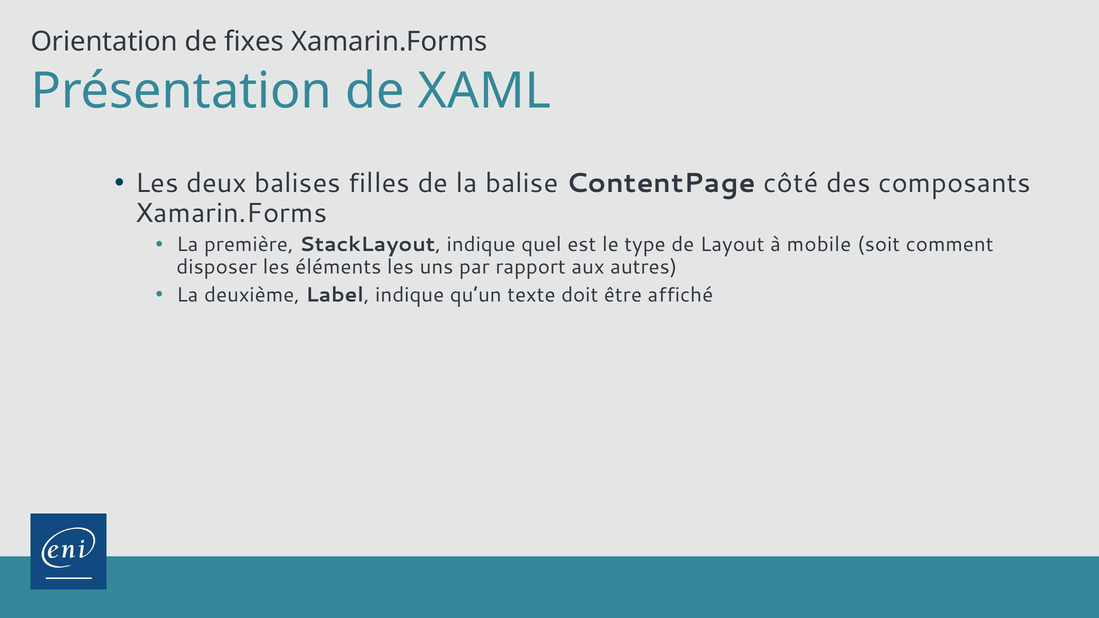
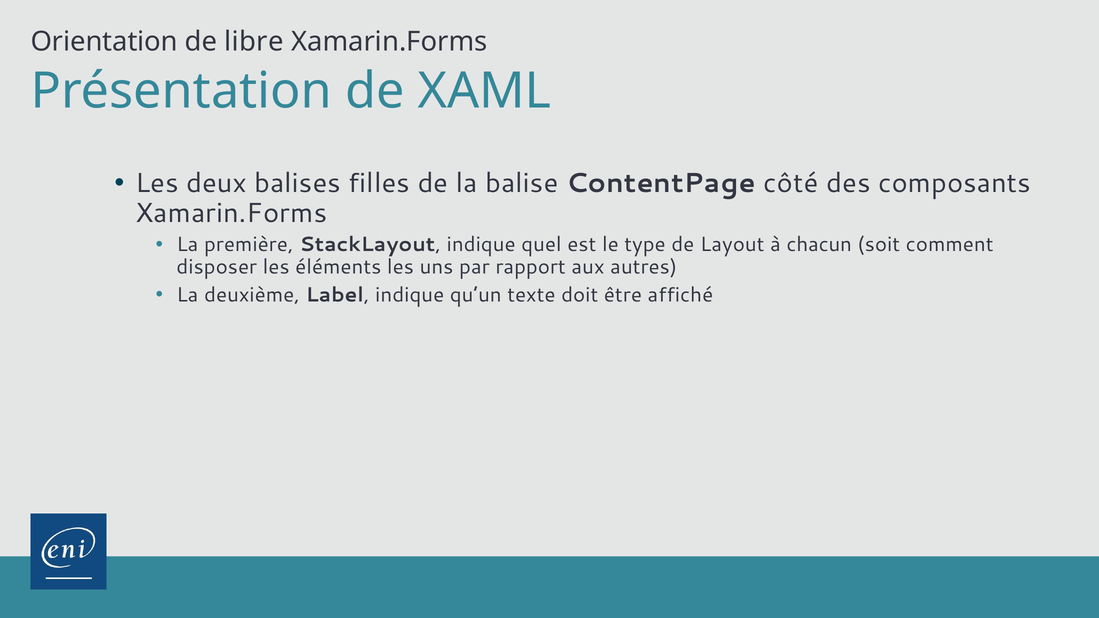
fixes: fixes -> libre
mobile: mobile -> chacun
